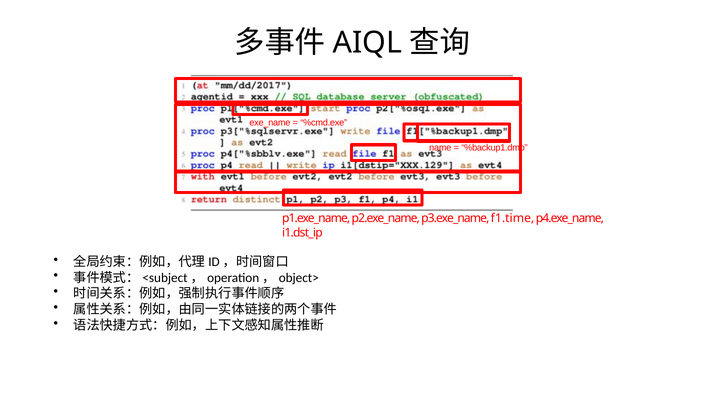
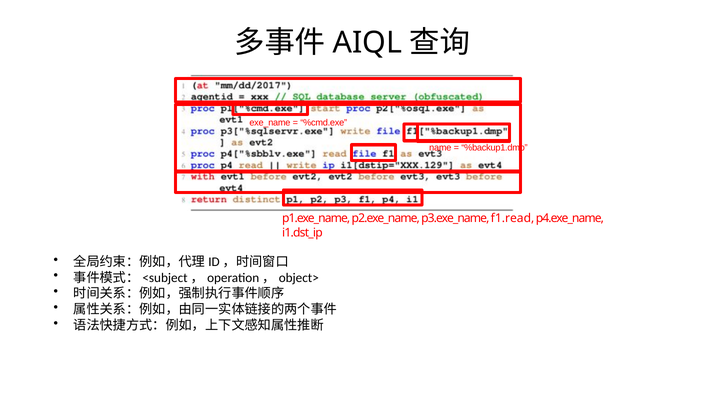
f1.time: f1.time -> f1.read
